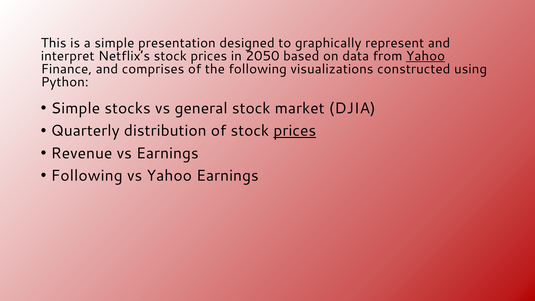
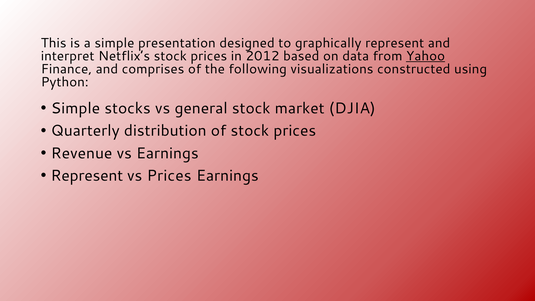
2050: 2050 -> 2012
prices at (295, 131) underline: present -> none
Following at (87, 176): Following -> Represent
vs Yahoo: Yahoo -> Prices
